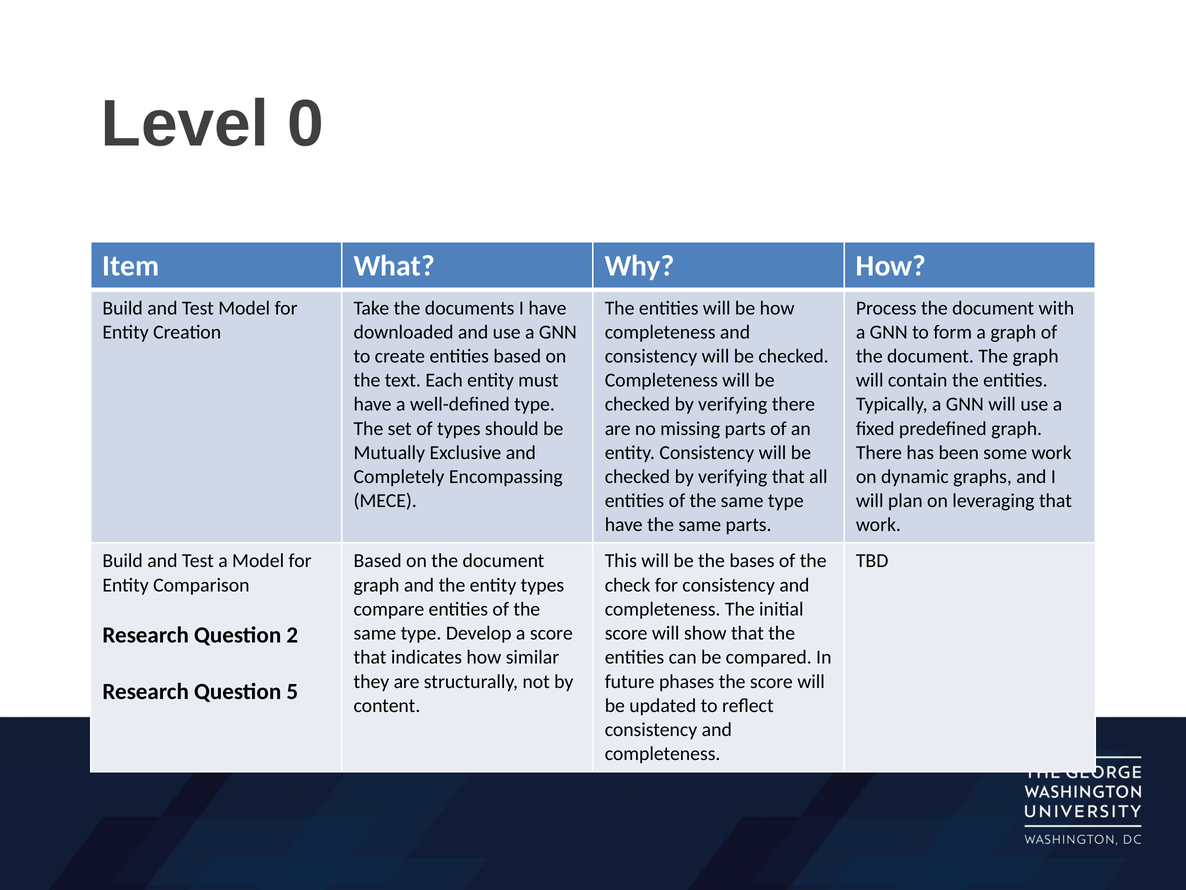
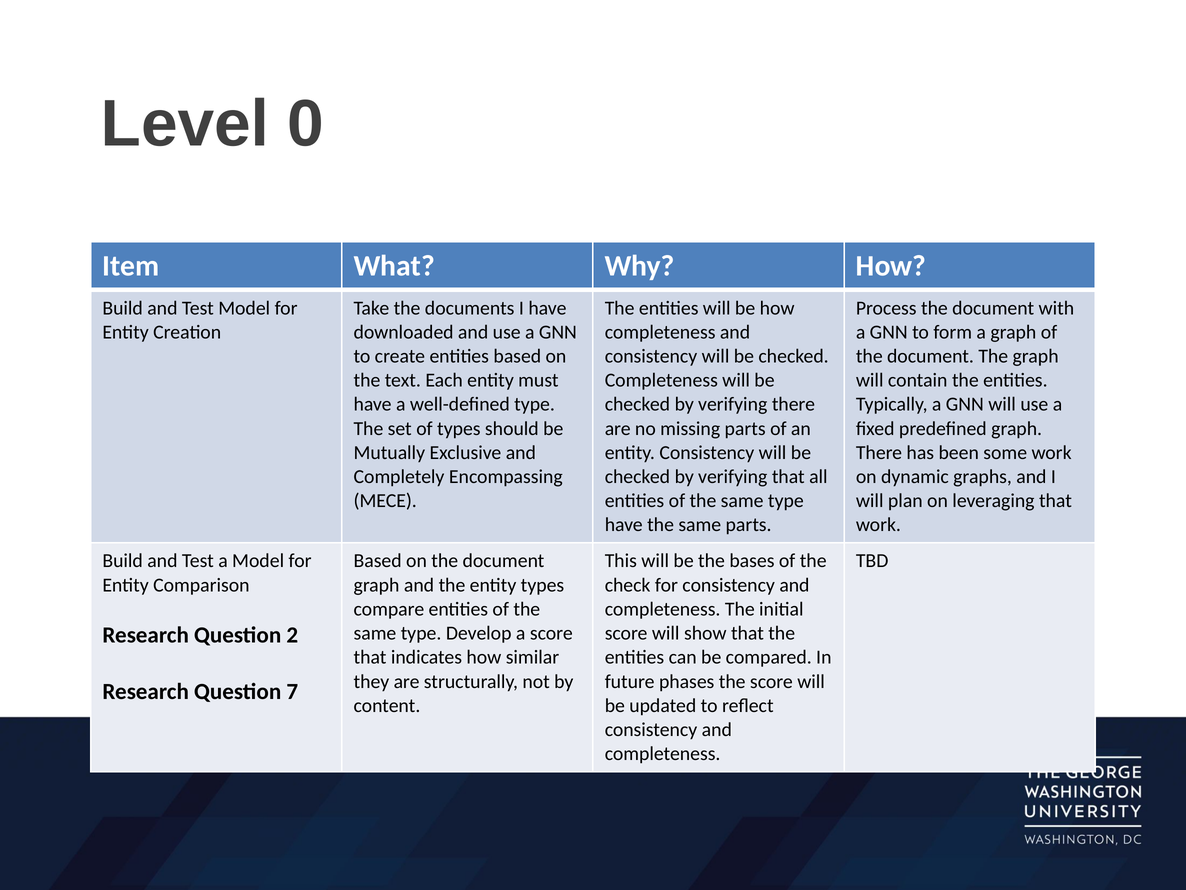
5: 5 -> 7
